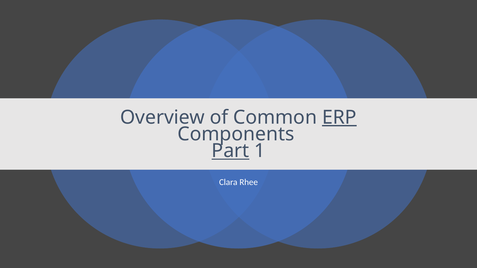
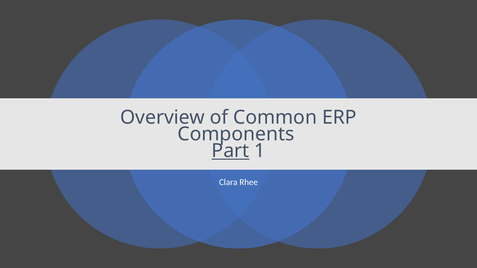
ERP underline: present -> none
